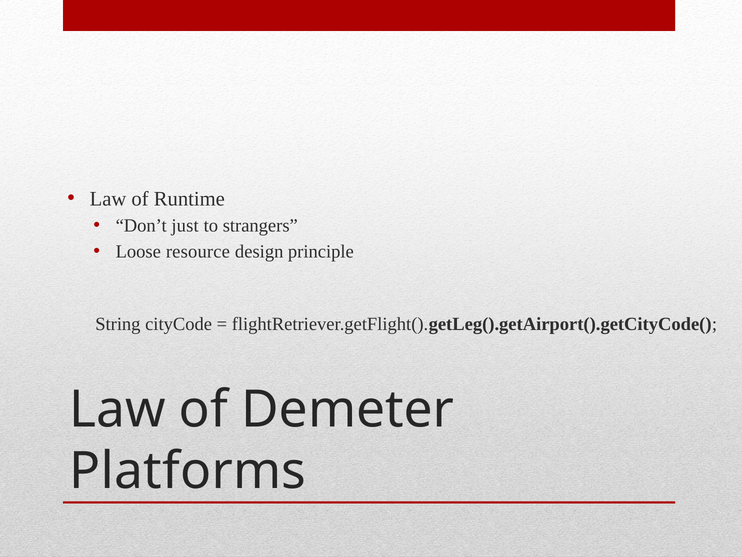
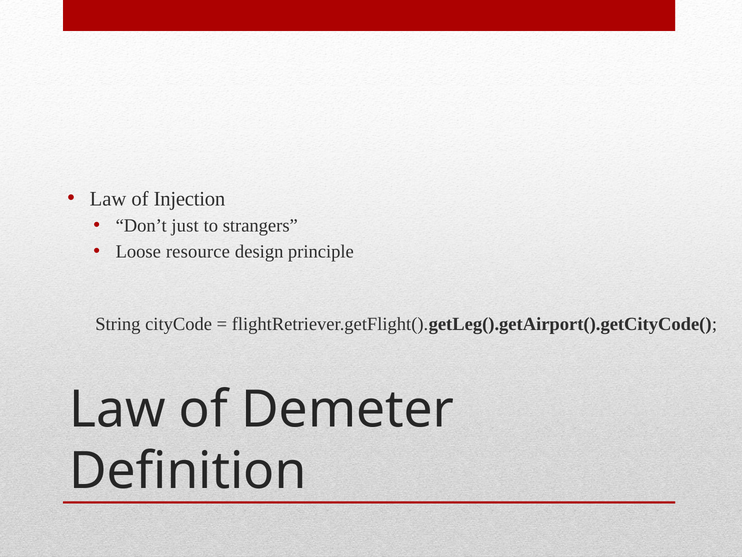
Runtime: Runtime -> Injection
Platforms: Platforms -> Definition
